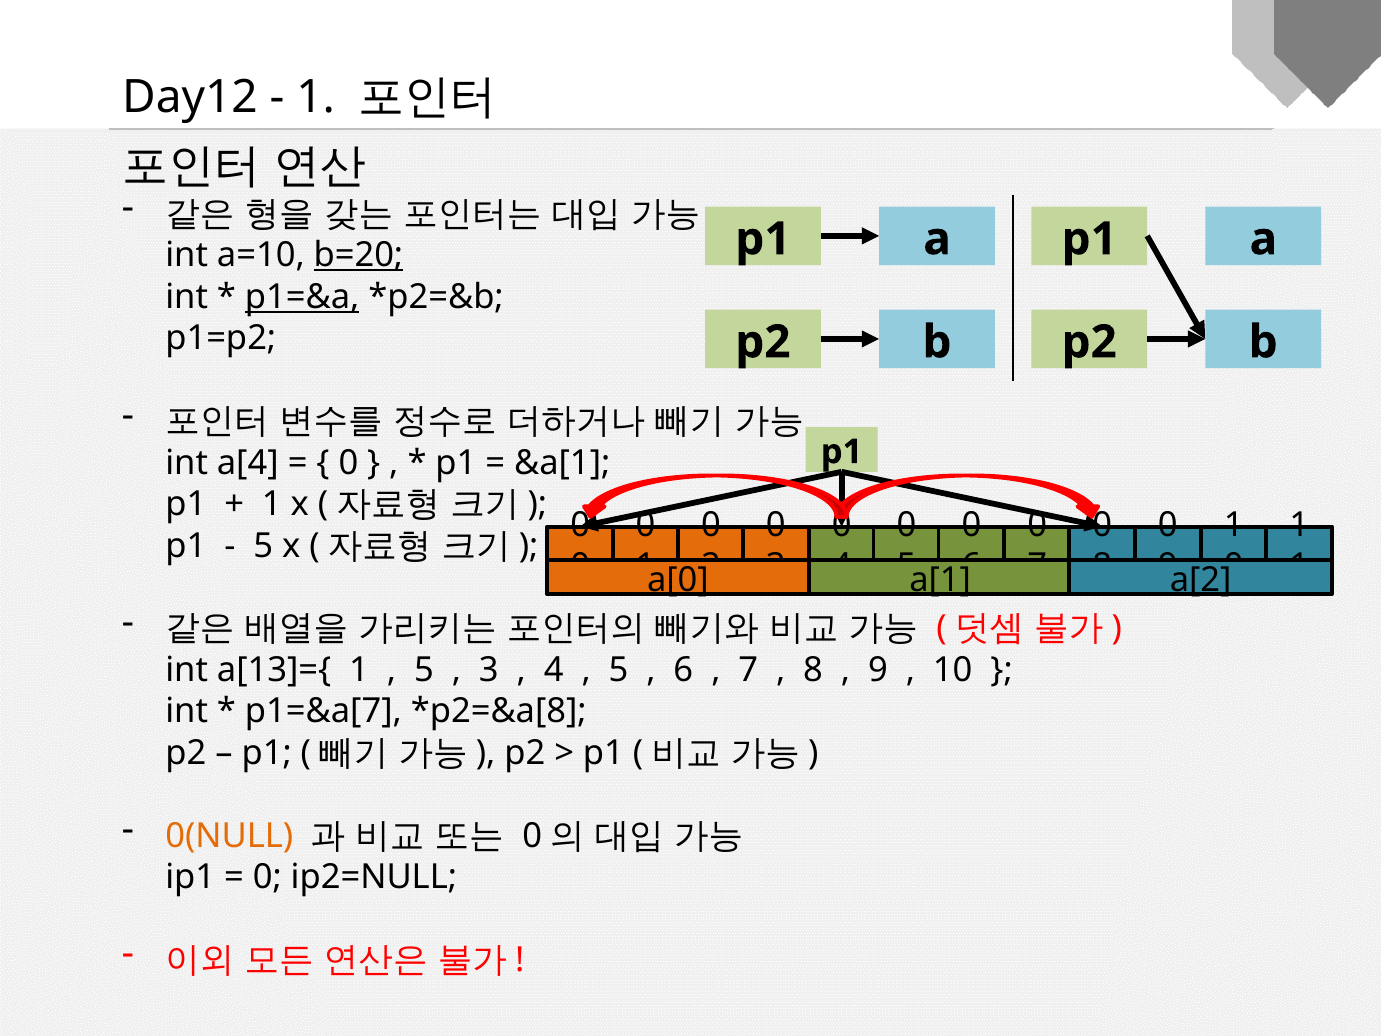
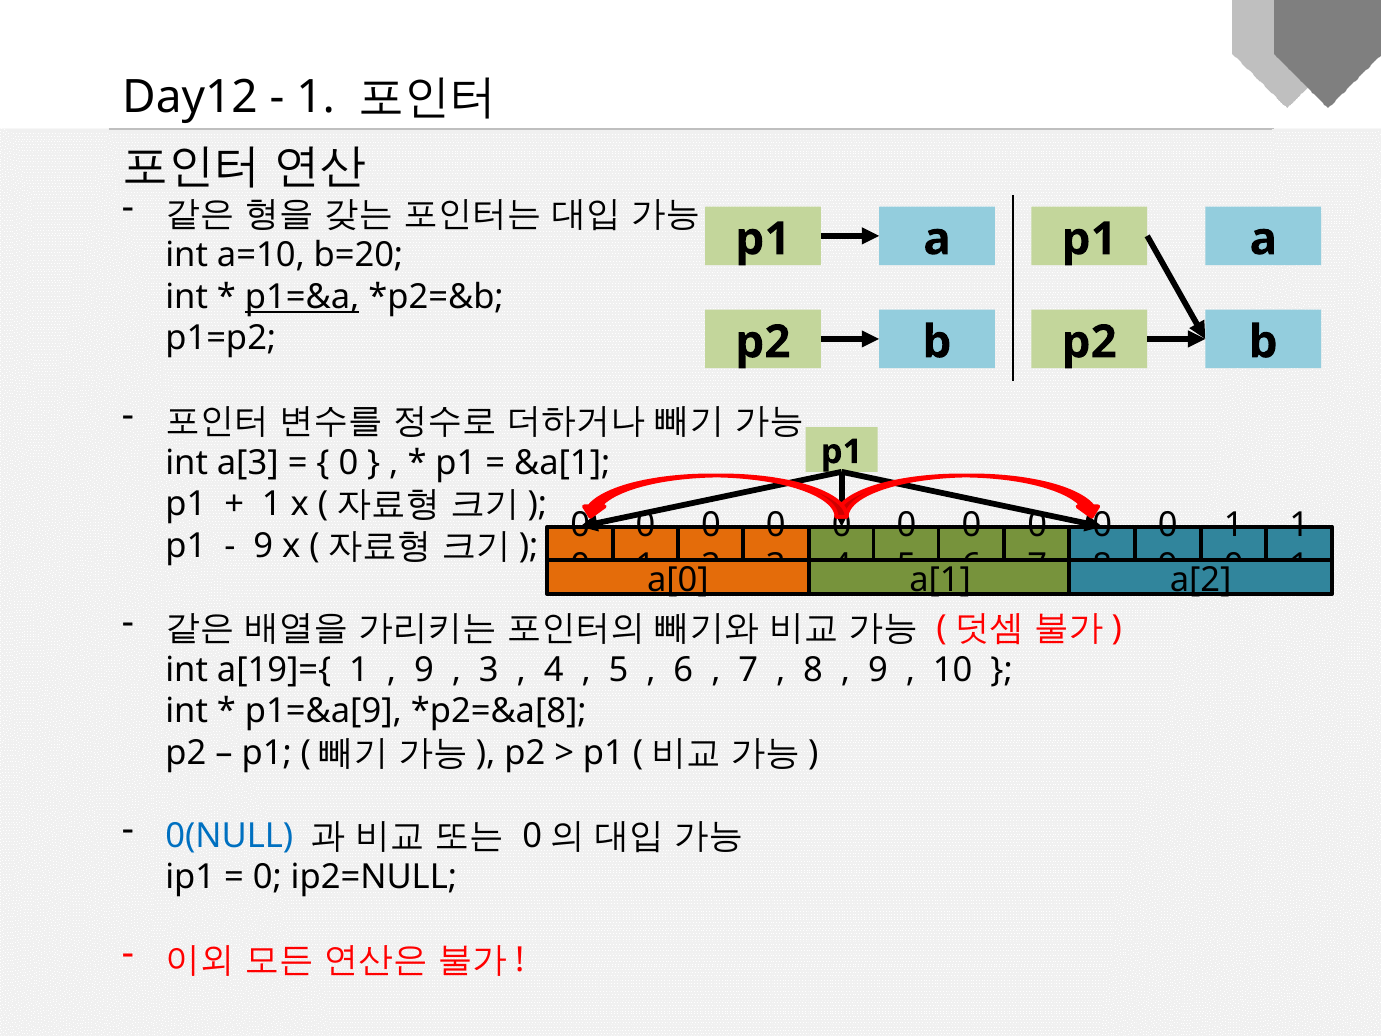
b=20 underline: present -> none
a[4: a[4 -> a[3
5 at (263, 546): 5 -> 9
a[13]={: a[13]={ -> a[19]={
5 at (424, 670): 5 -> 9
p1=&a[7: p1=&a[7 -> p1=&a[9
0(NULL colour: orange -> blue
